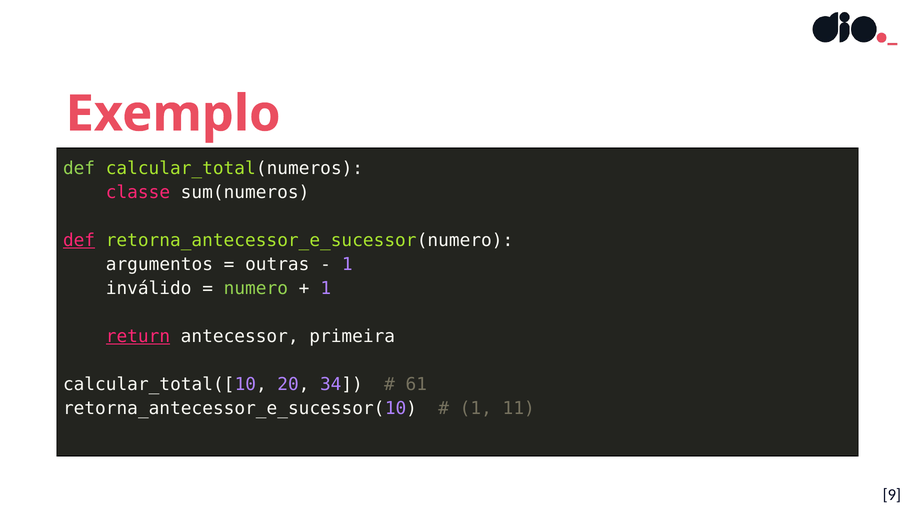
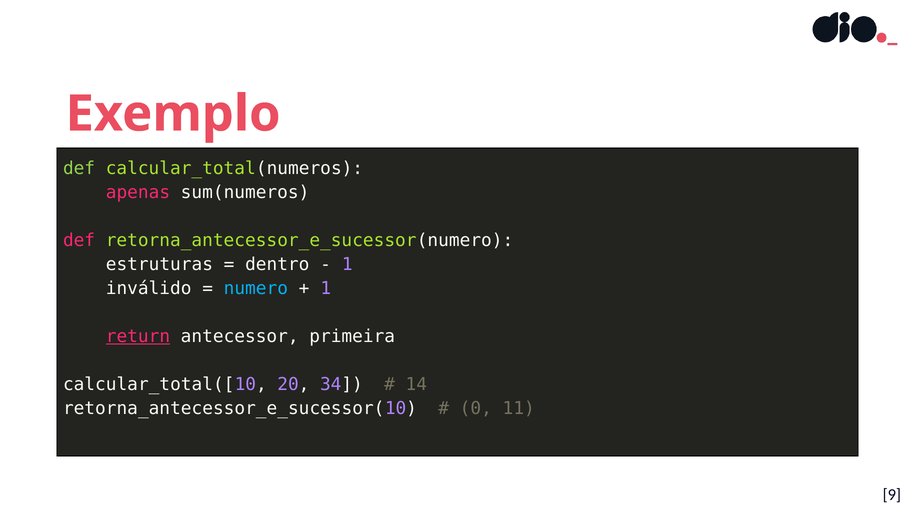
classe: classe -> apenas
def at (79, 240) underline: present -> none
argumentos: argumentos -> estruturas
outras: outras -> dentro
numero colour: light green -> light blue
61: 61 -> 14
1 at (476, 408): 1 -> 0
